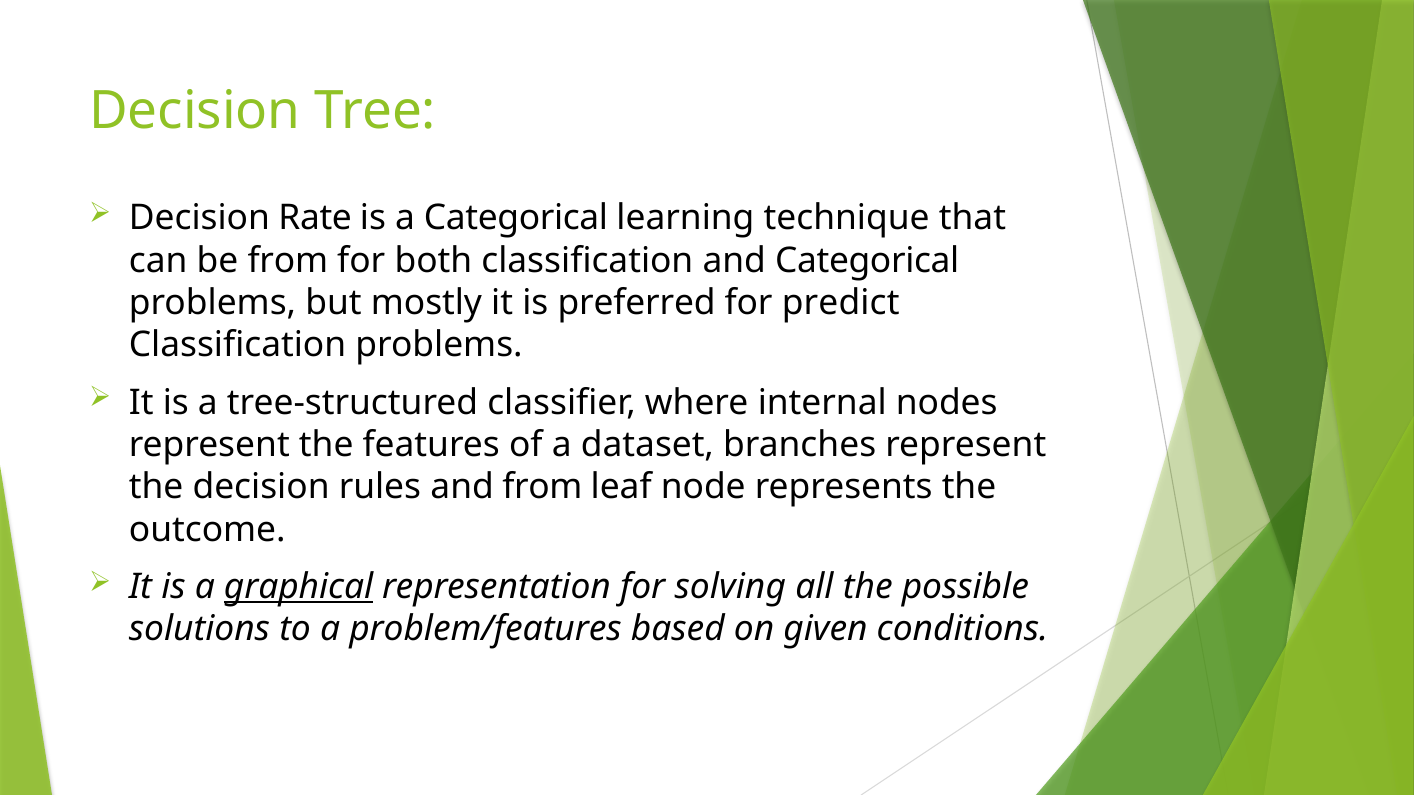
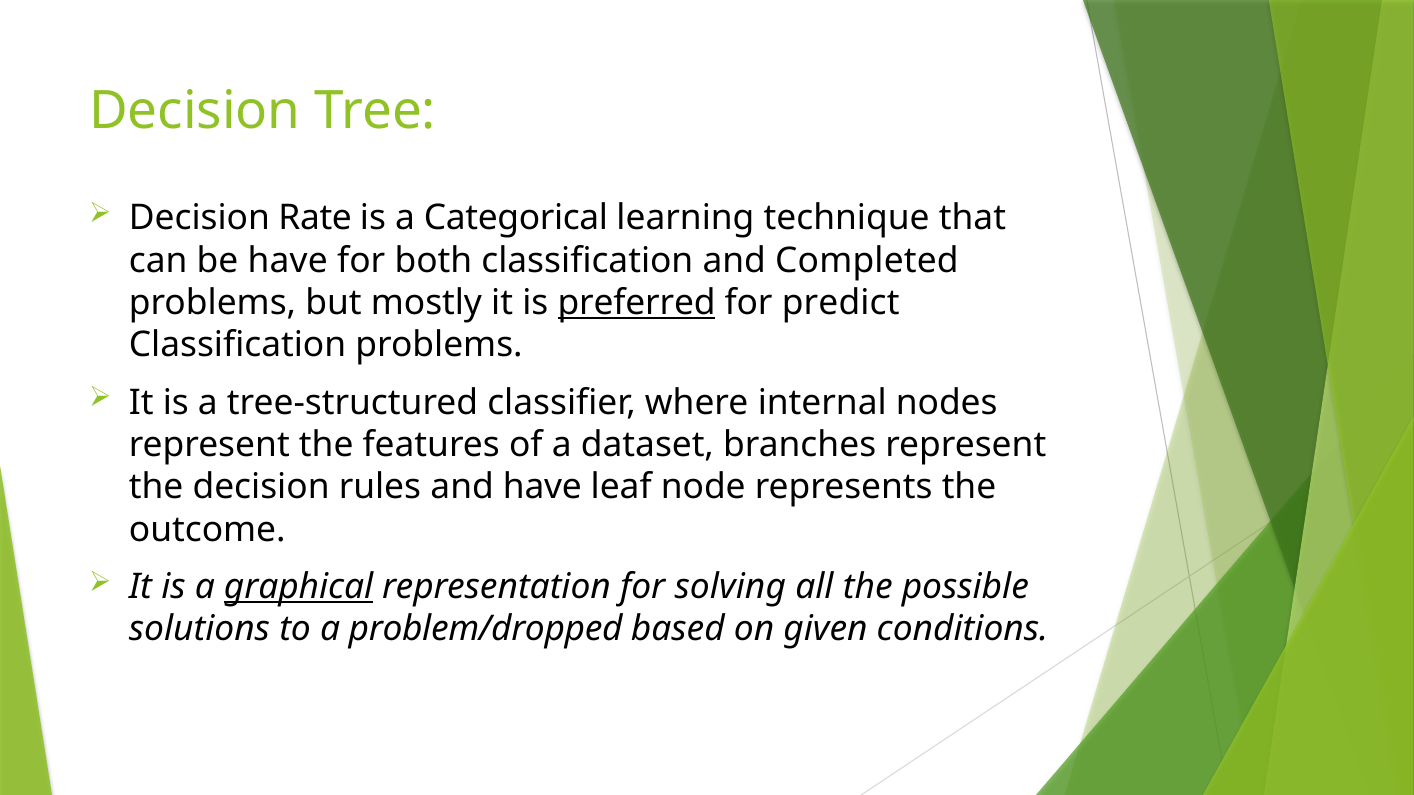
be from: from -> have
and Categorical: Categorical -> Completed
preferred underline: none -> present
and from: from -> have
problem/features: problem/features -> problem/dropped
